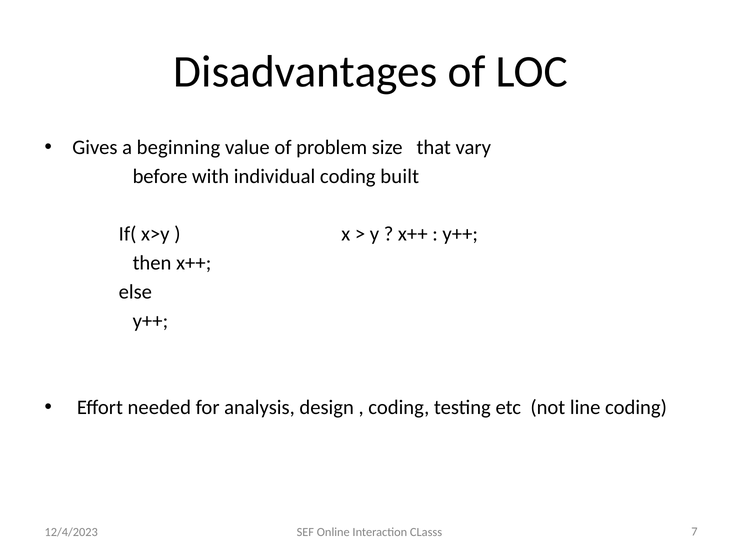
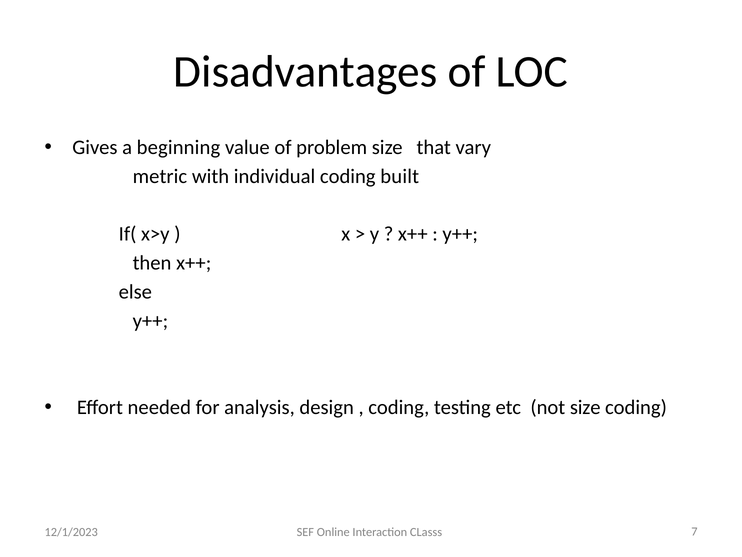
before: before -> metric
not line: line -> size
12/4/2023: 12/4/2023 -> 12/1/2023
